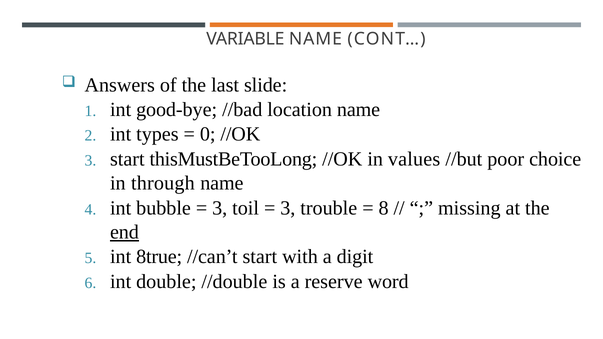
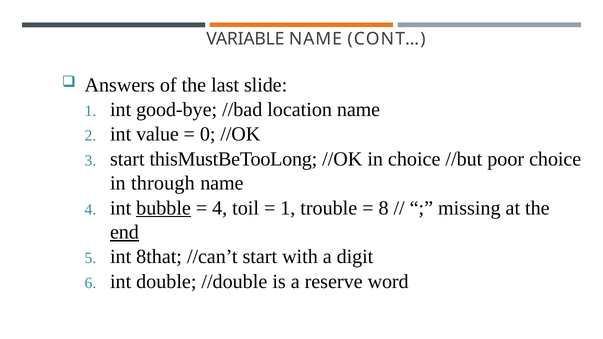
types: types -> value
in values: values -> choice
bubble underline: none -> present
3 at (220, 208): 3 -> 4
3 at (288, 208): 3 -> 1
8true: 8true -> 8that
